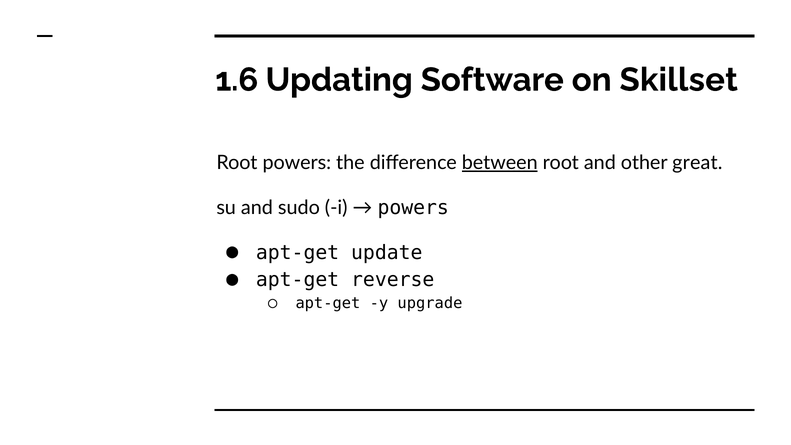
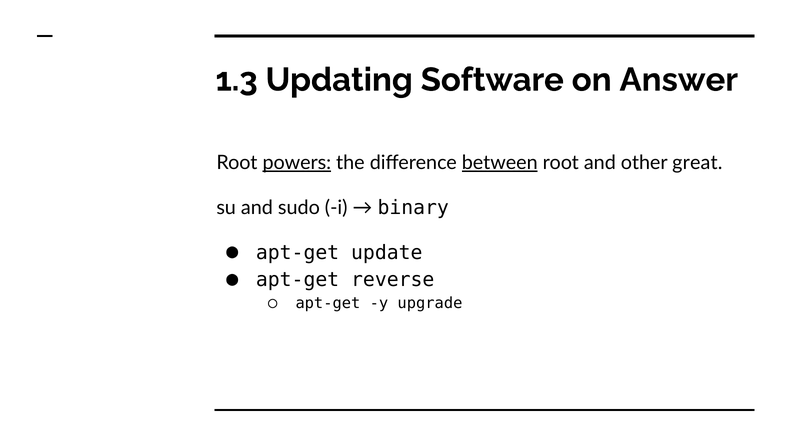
1.6: 1.6 -> 1.3
Skillset: Skillset -> Answer
powers at (297, 163) underline: none -> present
powers at (413, 208): powers -> binary
